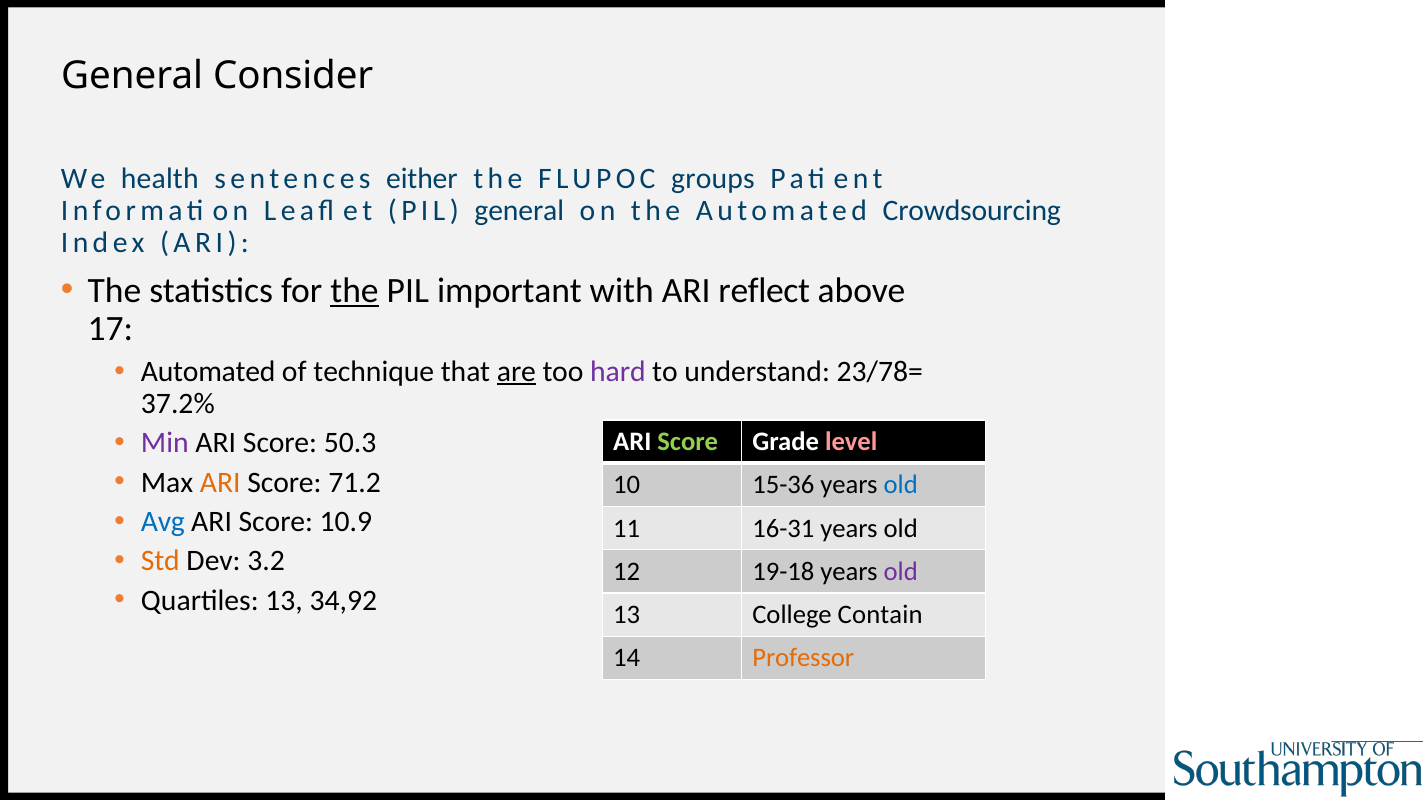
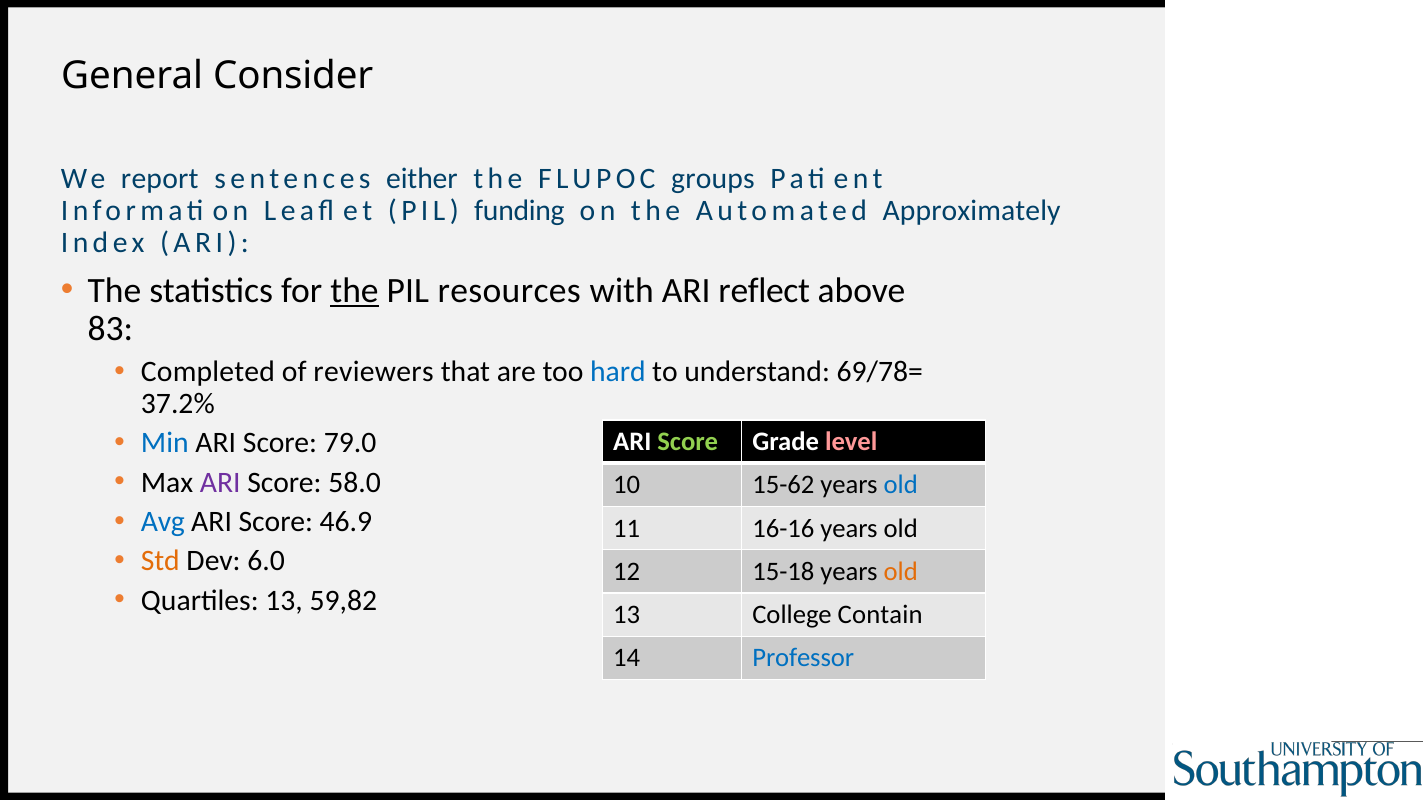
health: health -> report
PIL general: general -> funding
Crowdsourcing: Crowdsourcing -> Approximately
important: important -> resources
17: 17 -> 83
Automated at (208, 372): Automated -> Completed
technique: technique -> reviewers
are underline: present -> none
hard colour: purple -> blue
23/78=: 23/78= -> 69/78=
Min colour: purple -> blue
50.3: 50.3 -> 79.0
ARI at (220, 482) colour: orange -> purple
71.2: 71.2 -> 58.0
15-36: 15-36 -> 15-62
10.9: 10.9 -> 46.9
16-31: 16-31 -> 16-16
3.2: 3.2 -> 6.0
19-18: 19-18 -> 15-18
old at (901, 572) colour: purple -> orange
34,92: 34,92 -> 59,82
Professor colour: orange -> blue
